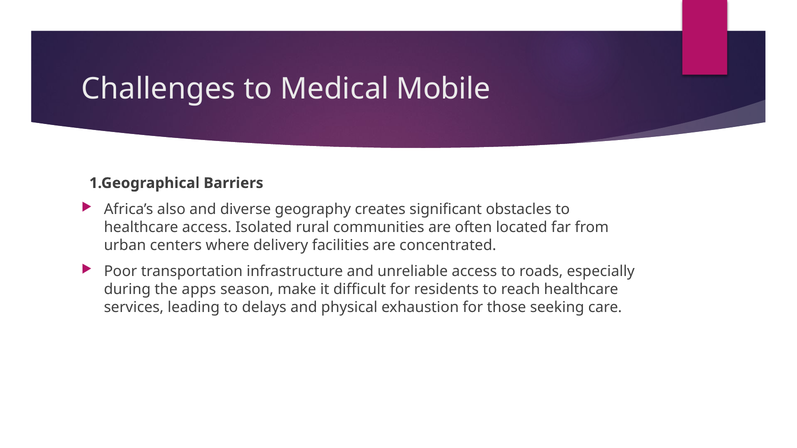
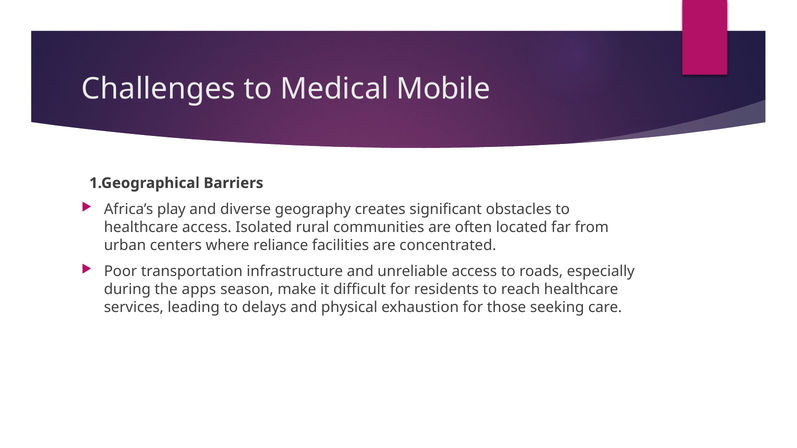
also: also -> play
delivery: delivery -> reliance
